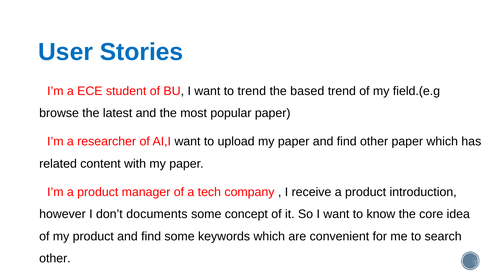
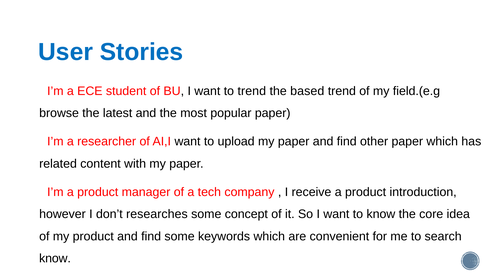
documents: documents -> researches
other at (55, 259): other -> know
